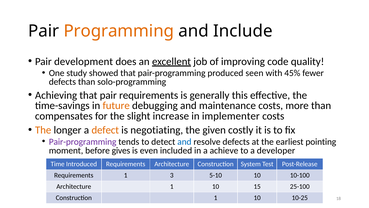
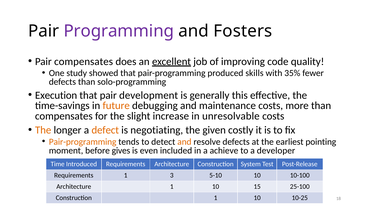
Programming colour: orange -> purple
Include: Include -> Fosters
Pair development: development -> compensates
seen: seen -> skills
45%: 45% -> 35%
Achieving: Achieving -> Execution
pair requirements: requirements -> development
implementer: implementer -> unresolvable
Pair-programming at (83, 141) colour: purple -> orange
and at (184, 141) colour: blue -> orange
